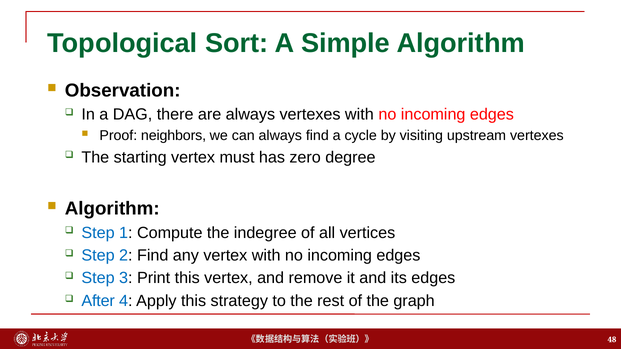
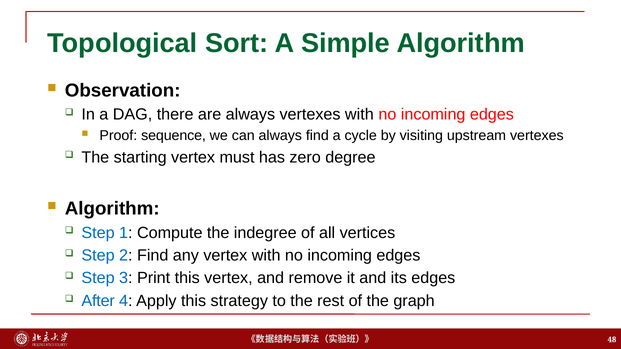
neighbors: neighbors -> sequence
